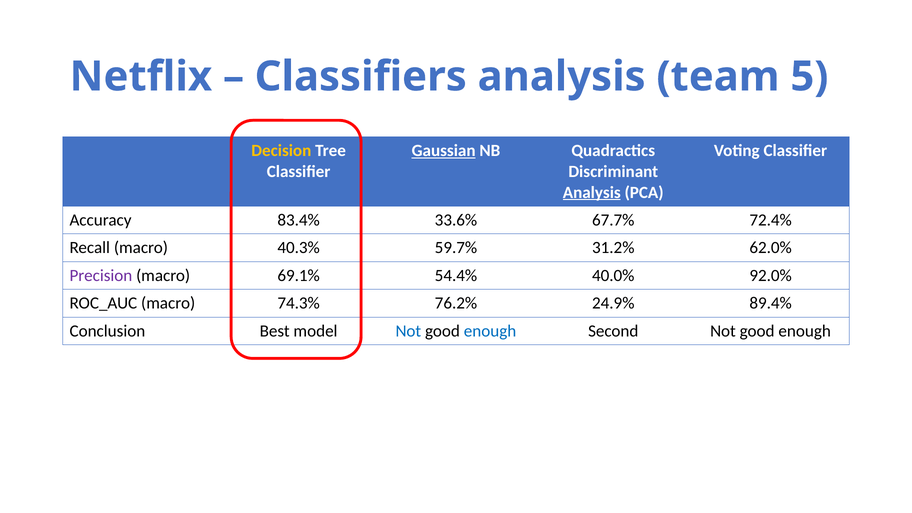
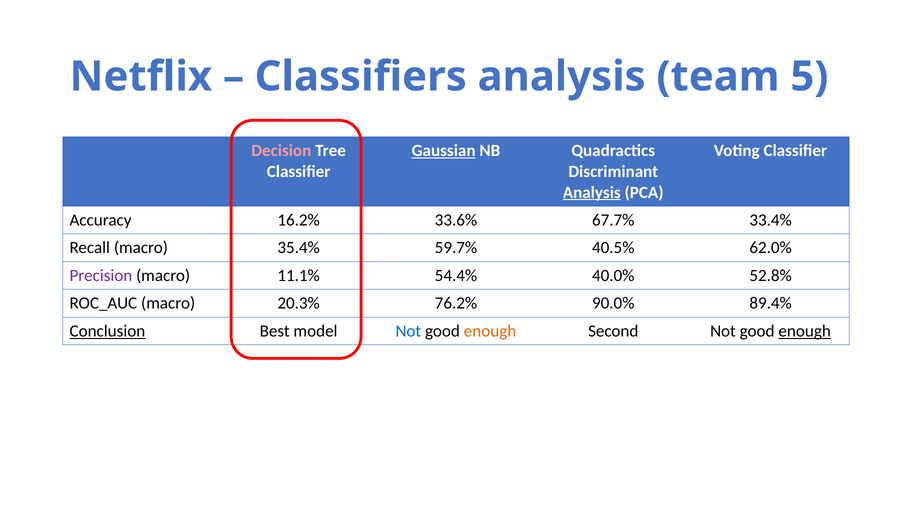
Decision colour: yellow -> pink
83.4%: 83.4% -> 16.2%
72.4%: 72.4% -> 33.4%
40.3%: 40.3% -> 35.4%
31.2%: 31.2% -> 40.5%
69.1%: 69.1% -> 11.1%
92.0%: 92.0% -> 52.8%
74.3%: 74.3% -> 20.3%
24.9%: 24.9% -> 90.0%
Conclusion underline: none -> present
enough at (490, 331) colour: blue -> orange
enough at (805, 331) underline: none -> present
